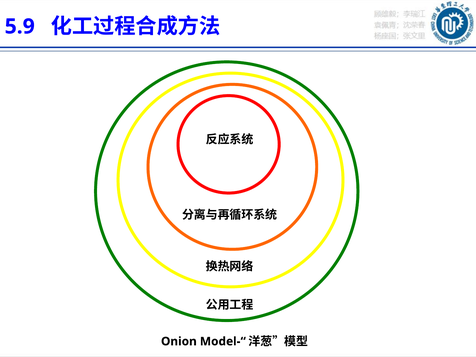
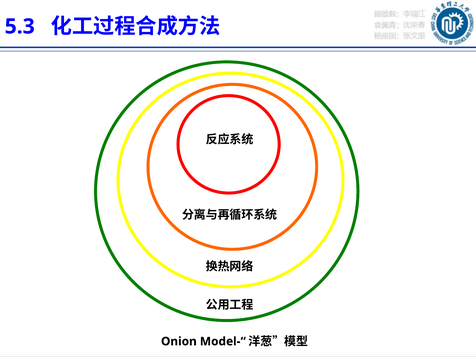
5.9: 5.9 -> 5.3
